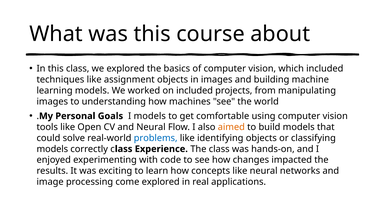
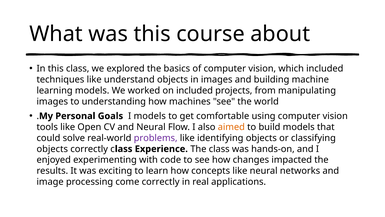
assignment: assignment -> understand
problems colour: blue -> purple
models at (52, 149): models -> objects
come explored: explored -> correctly
